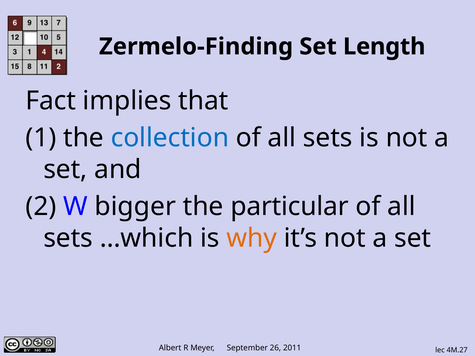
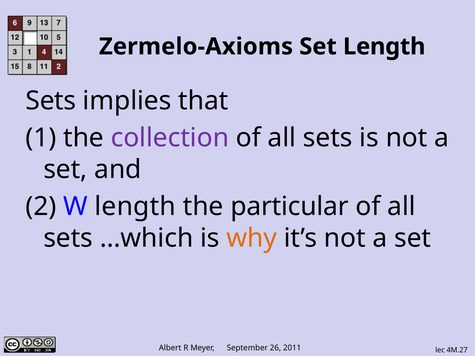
Zermelo-Finding: Zermelo-Finding -> Zermelo-Axioms
Fact at (51, 101): Fact -> Sets
collection colour: blue -> purple
W bigger: bigger -> length
